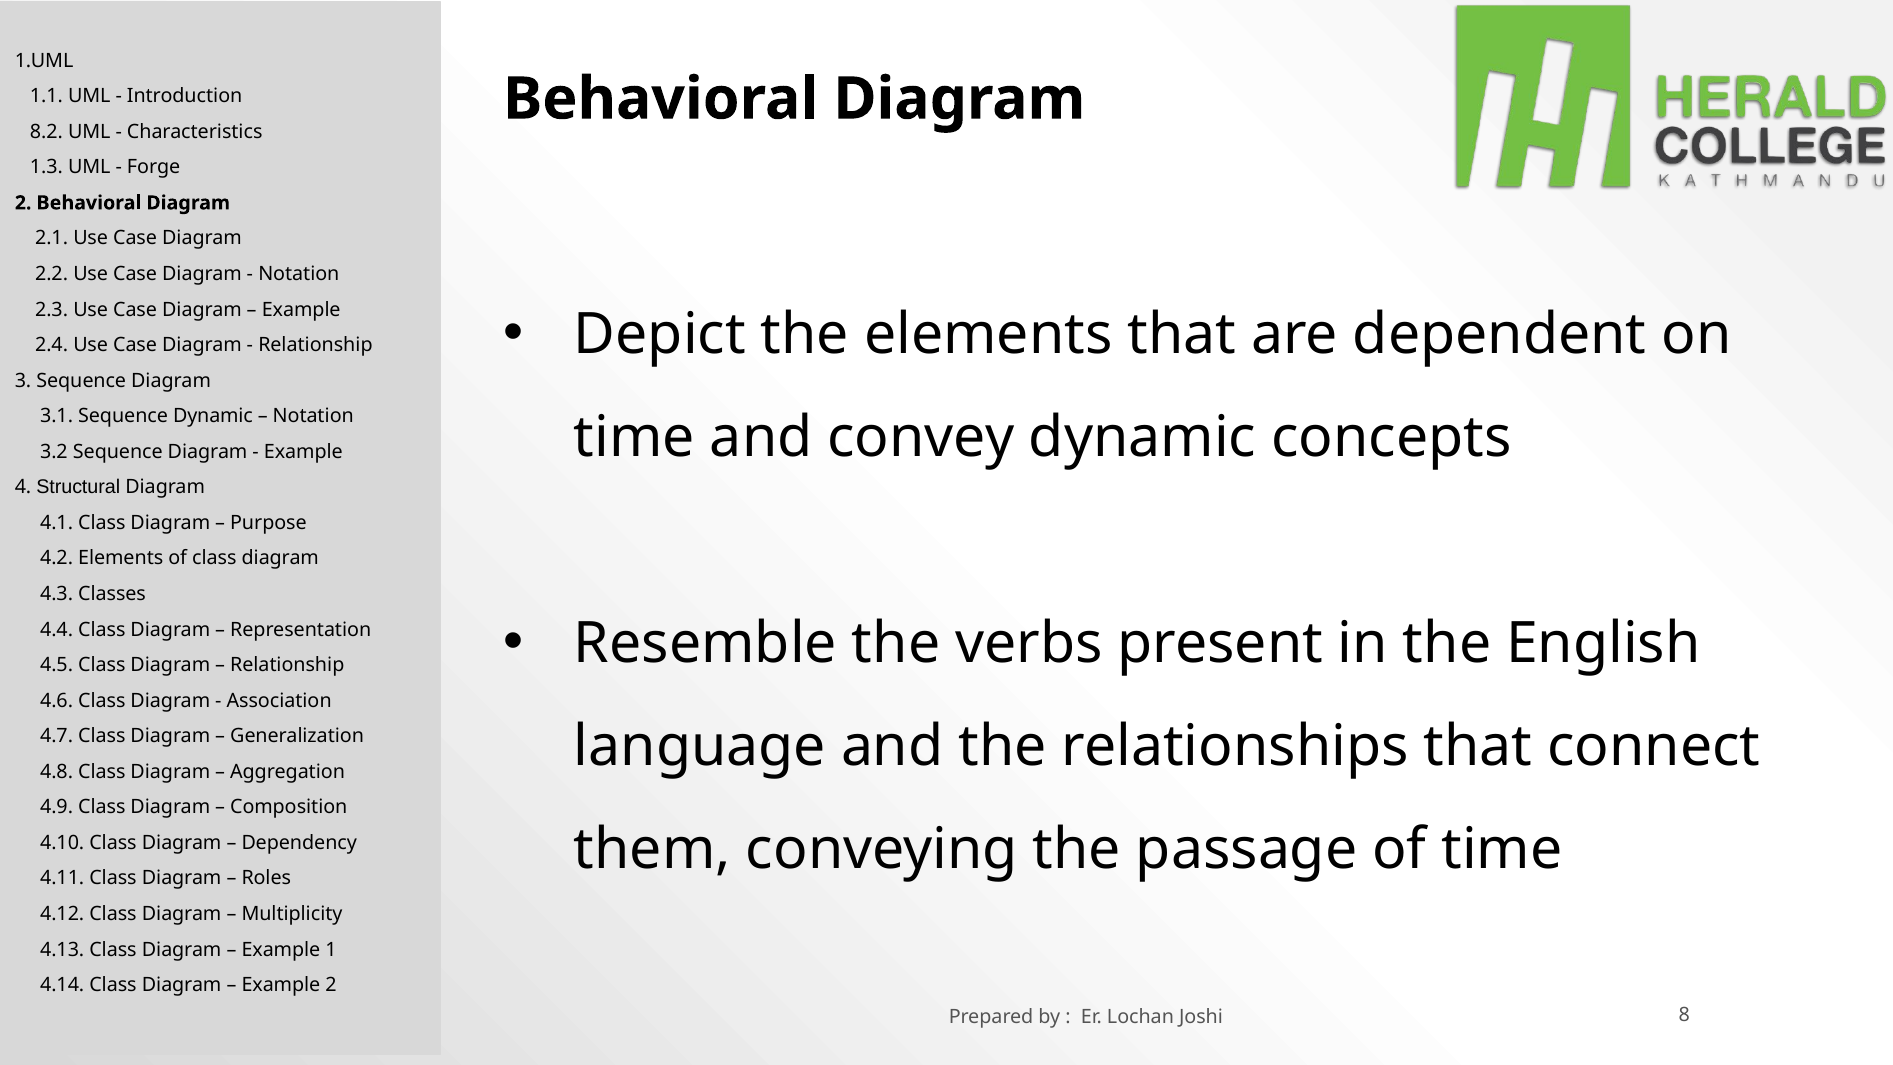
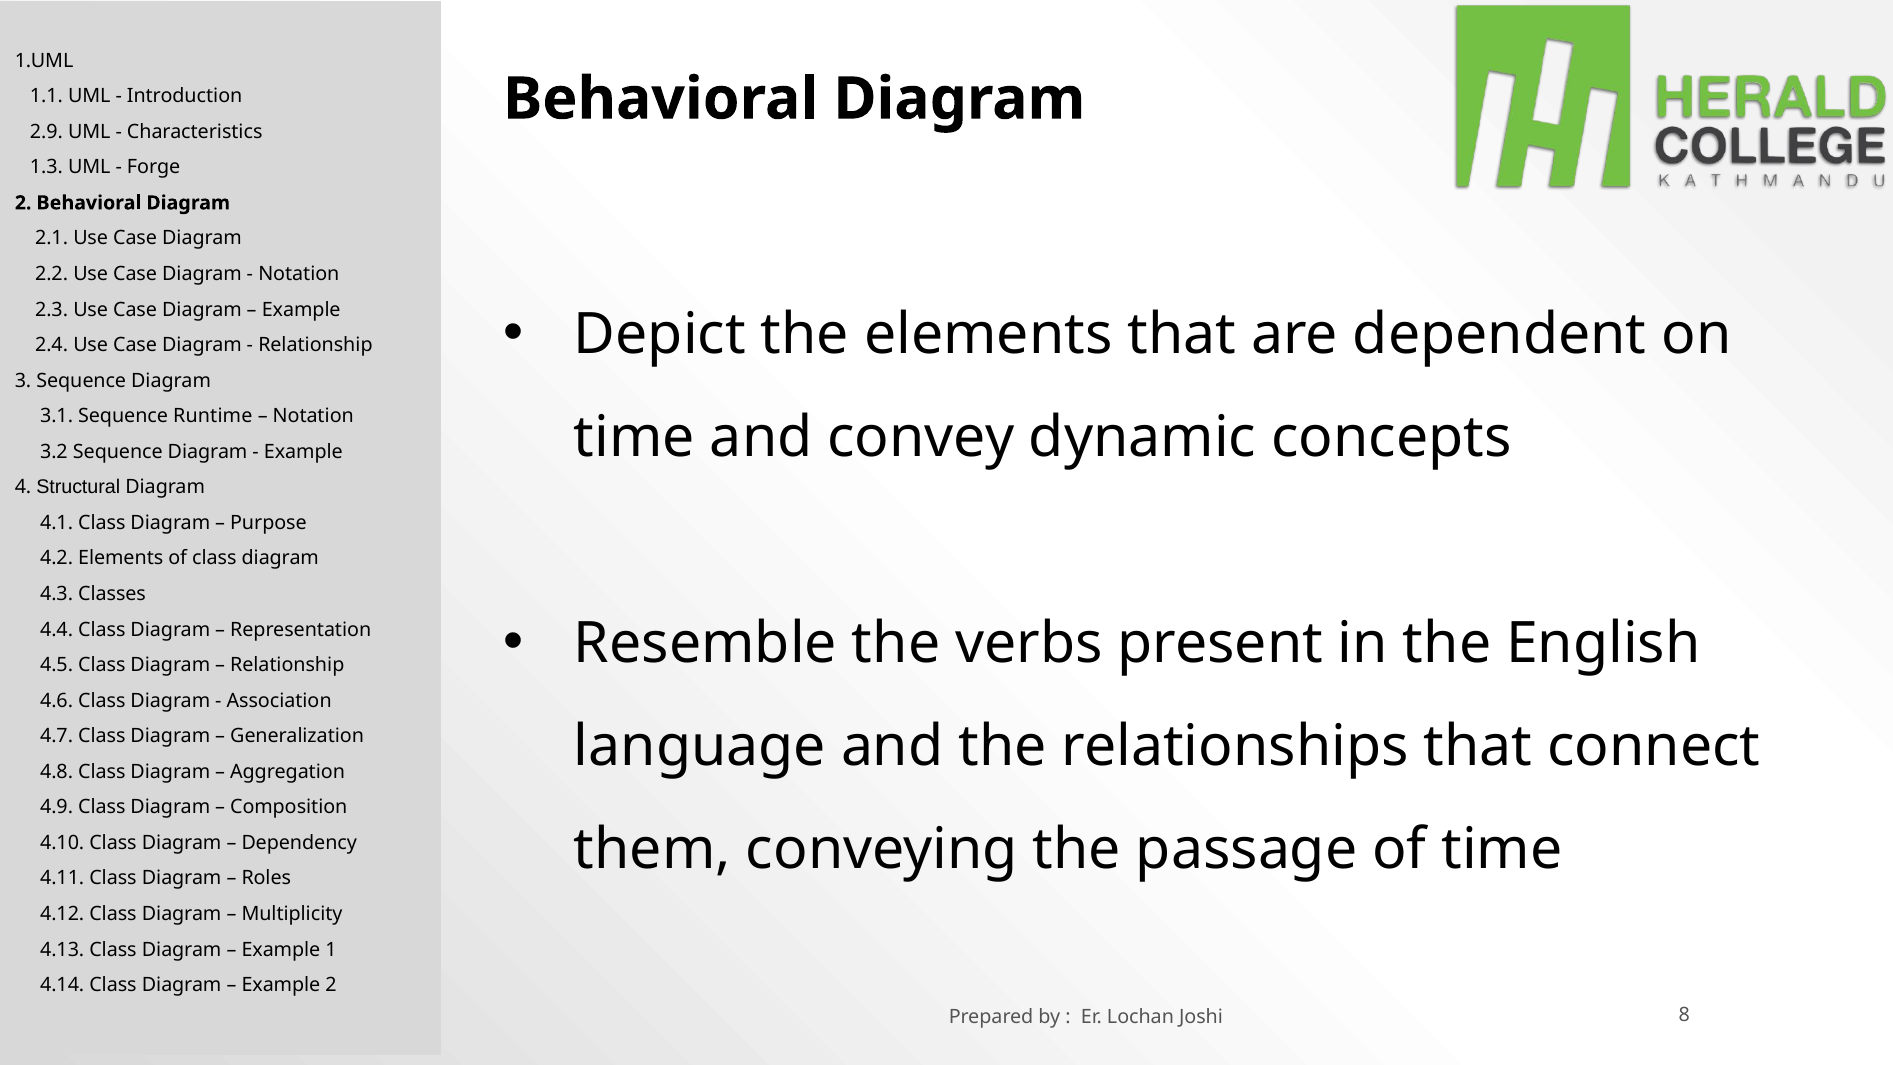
8.2: 8.2 -> 2.9
Sequence Dynamic: Dynamic -> Runtime
